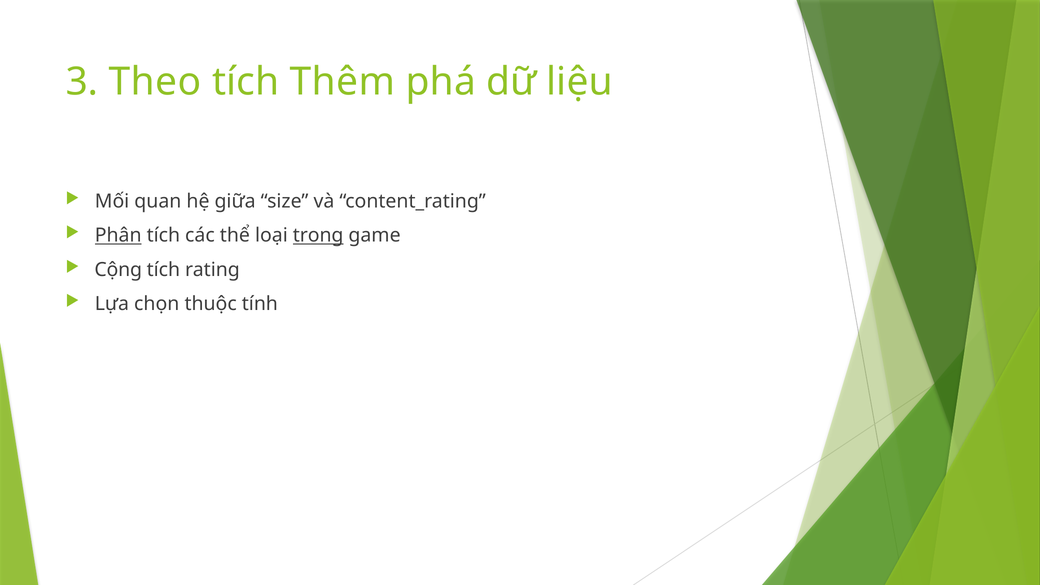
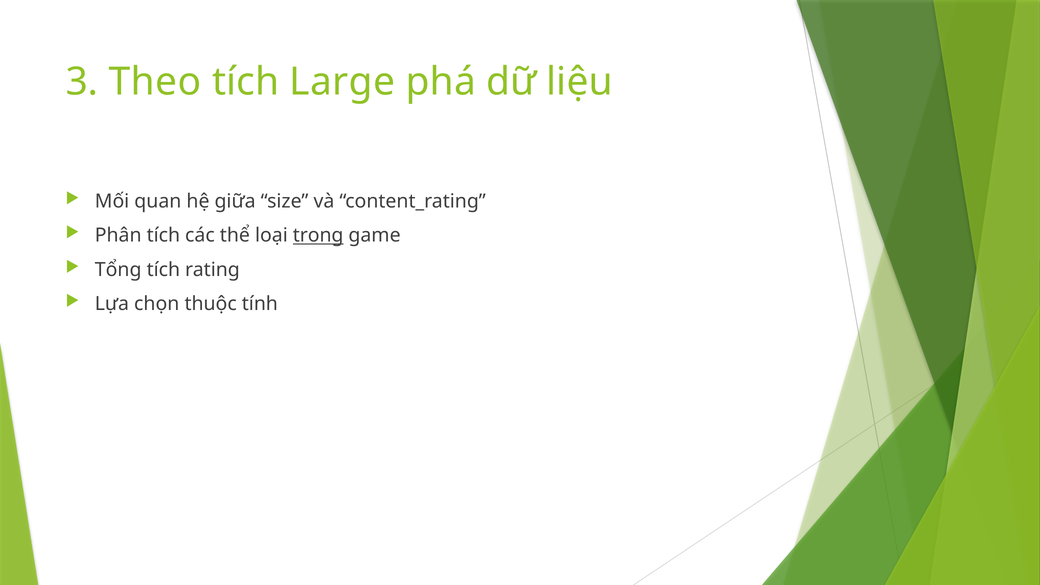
Thêm: Thêm -> Large
Phân underline: present -> none
Cộng: Cộng -> Tổng
